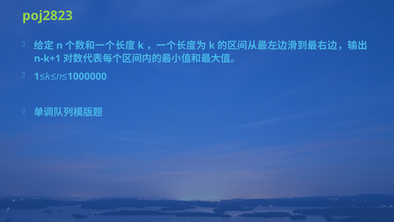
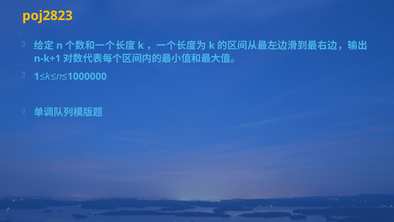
poj2823 colour: light green -> yellow
